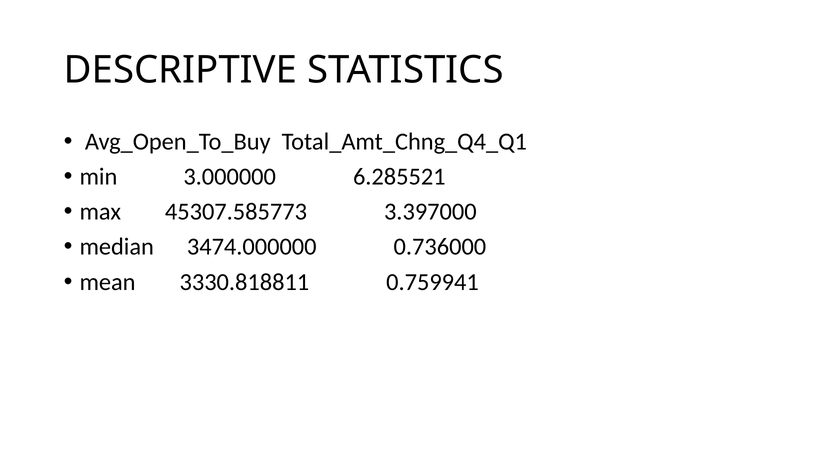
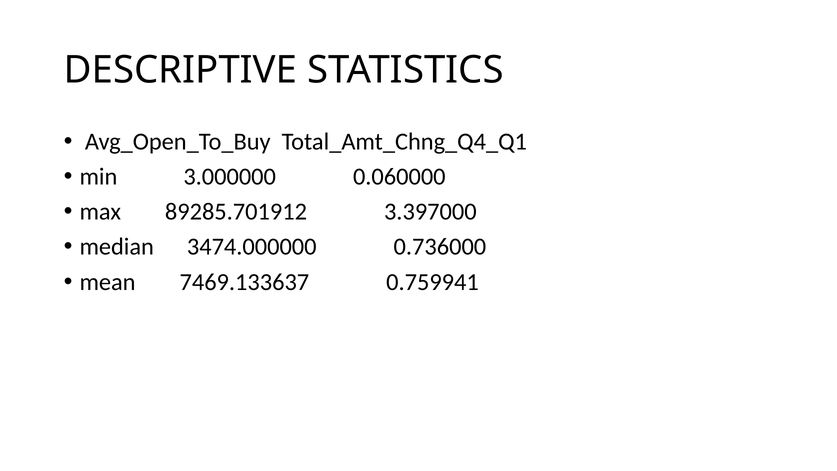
6.285521: 6.285521 -> 0.060000
45307.585773: 45307.585773 -> 89285.701912
3330.818811: 3330.818811 -> 7469.133637
